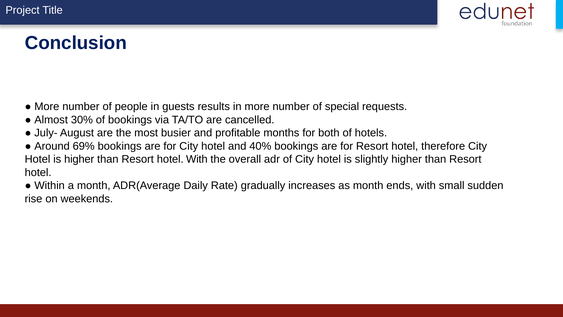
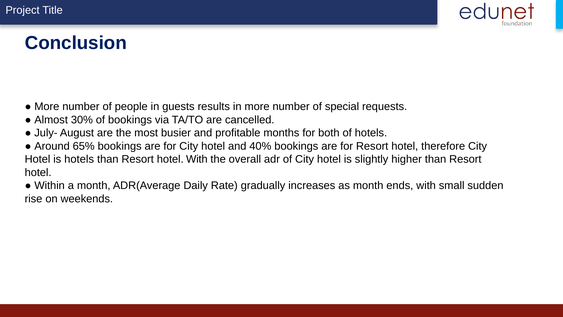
69%: 69% -> 65%
is higher: higher -> hotels
